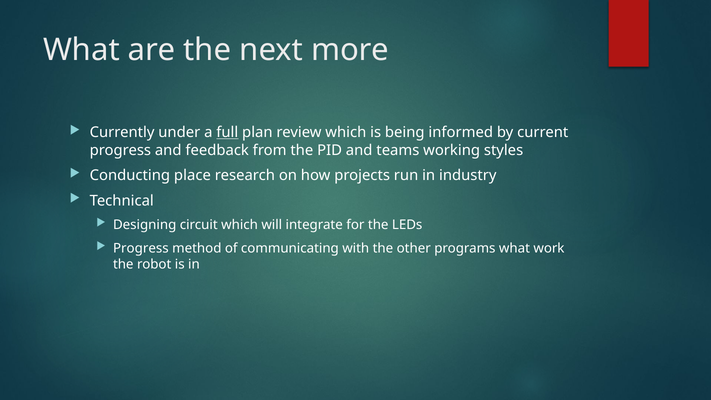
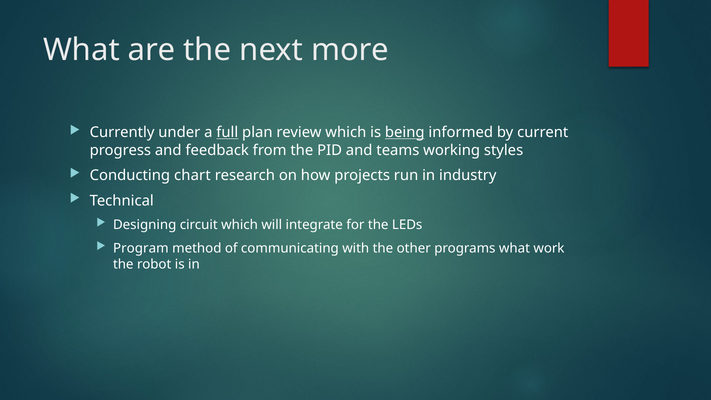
being underline: none -> present
place: place -> chart
Progress at (141, 248): Progress -> Program
